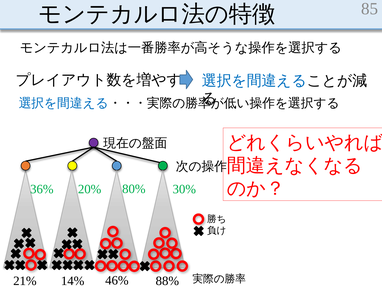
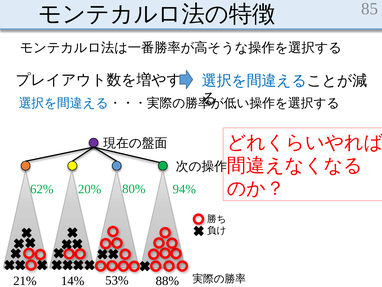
36%: 36% -> 62%
30%: 30% -> 94%
46%: 46% -> 53%
